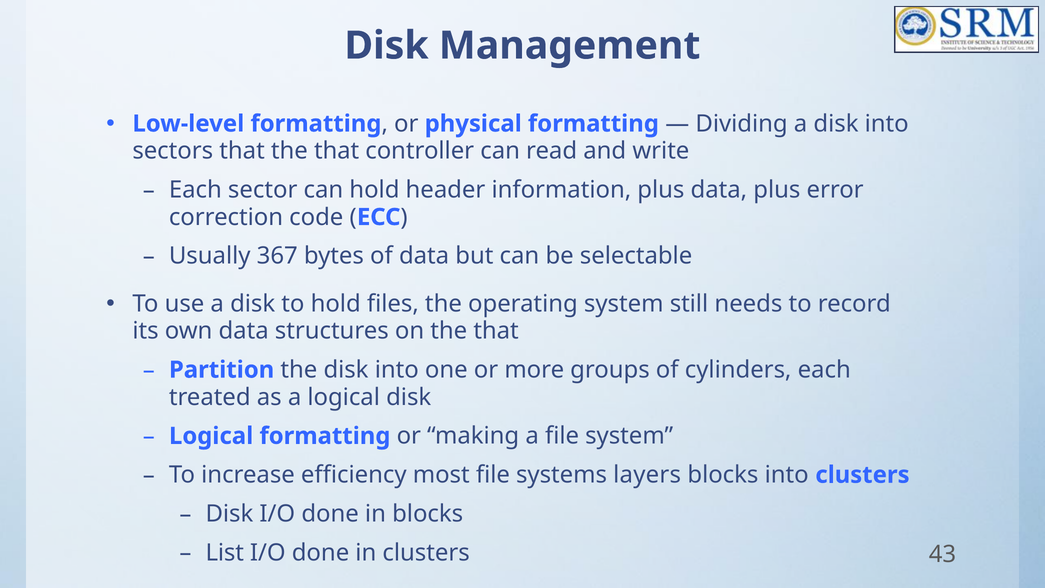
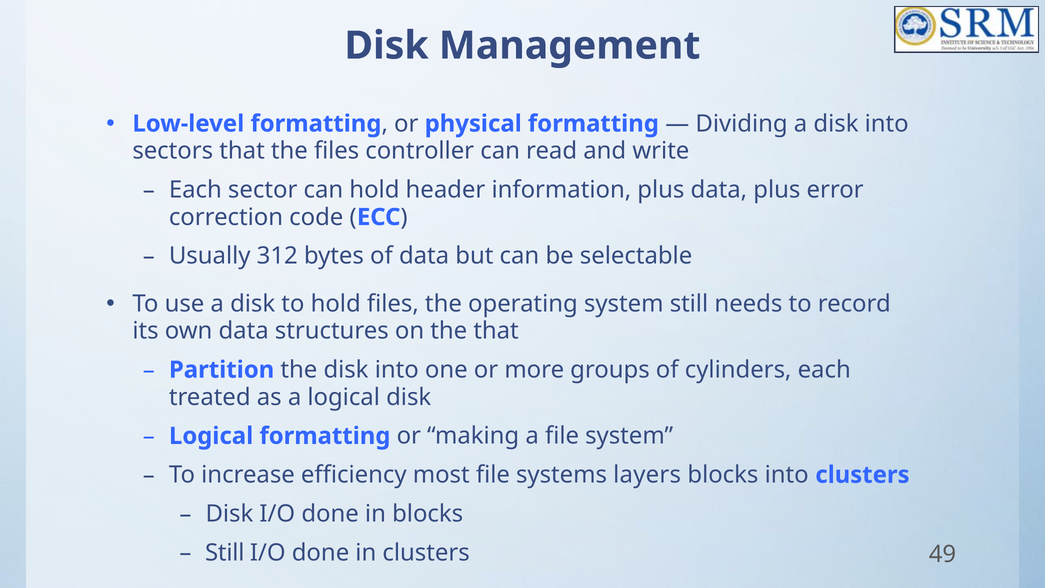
that the that: that -> files
367: 367 -> 312
List at (225, 553): List -> Still
43: 43 -> 49
